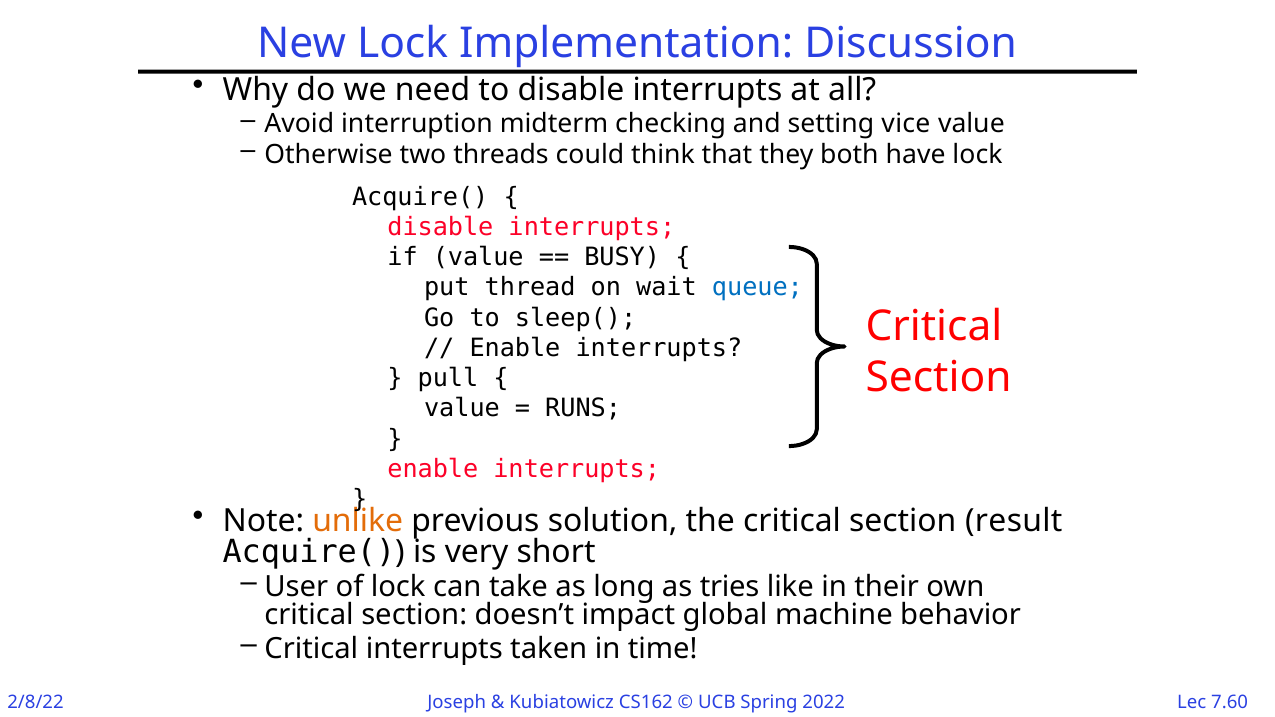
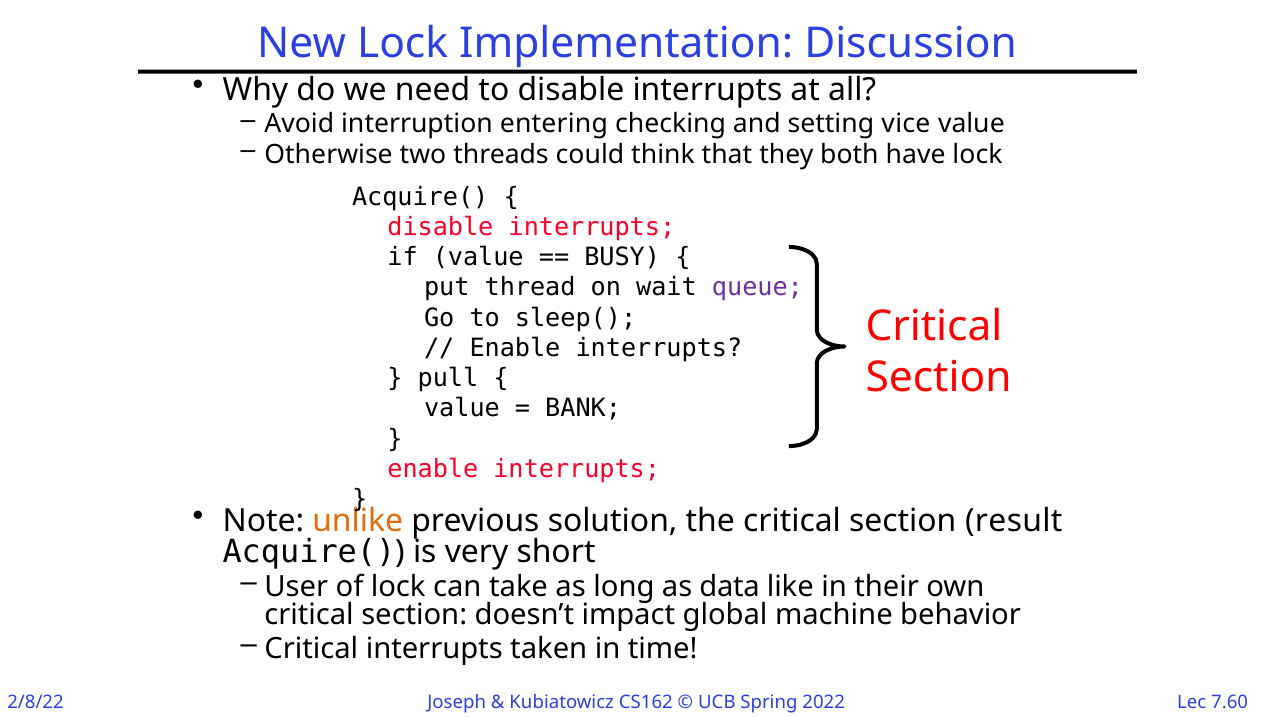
midterm: midterm -> entering
queue colour: blue -> purple
RUNS: RUNS -> BANK
tries: tries -> data
